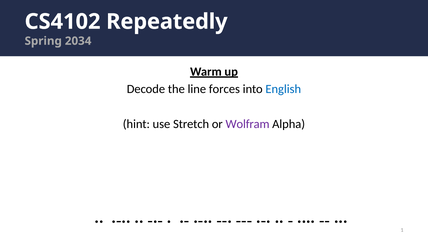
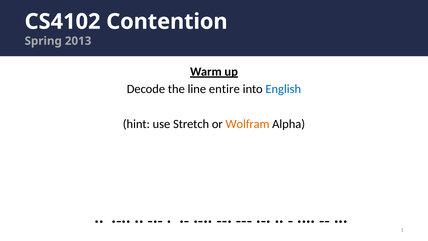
Repeatedly: Repeatedly -> Contention
2034: 2034 -> 2013
forces: forces -> entire
Wolfram colour: purple -> orange
